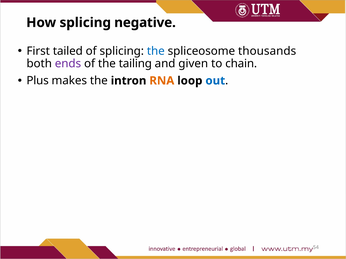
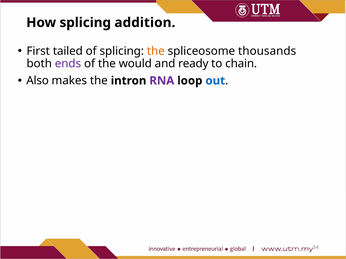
negative: negative -> addition
the at (156, 51) colour: blue -> orange
tailing: tailing -> would
given: given -> ready
Plus: Plus -> Also
RNA colour: orange -> purple
